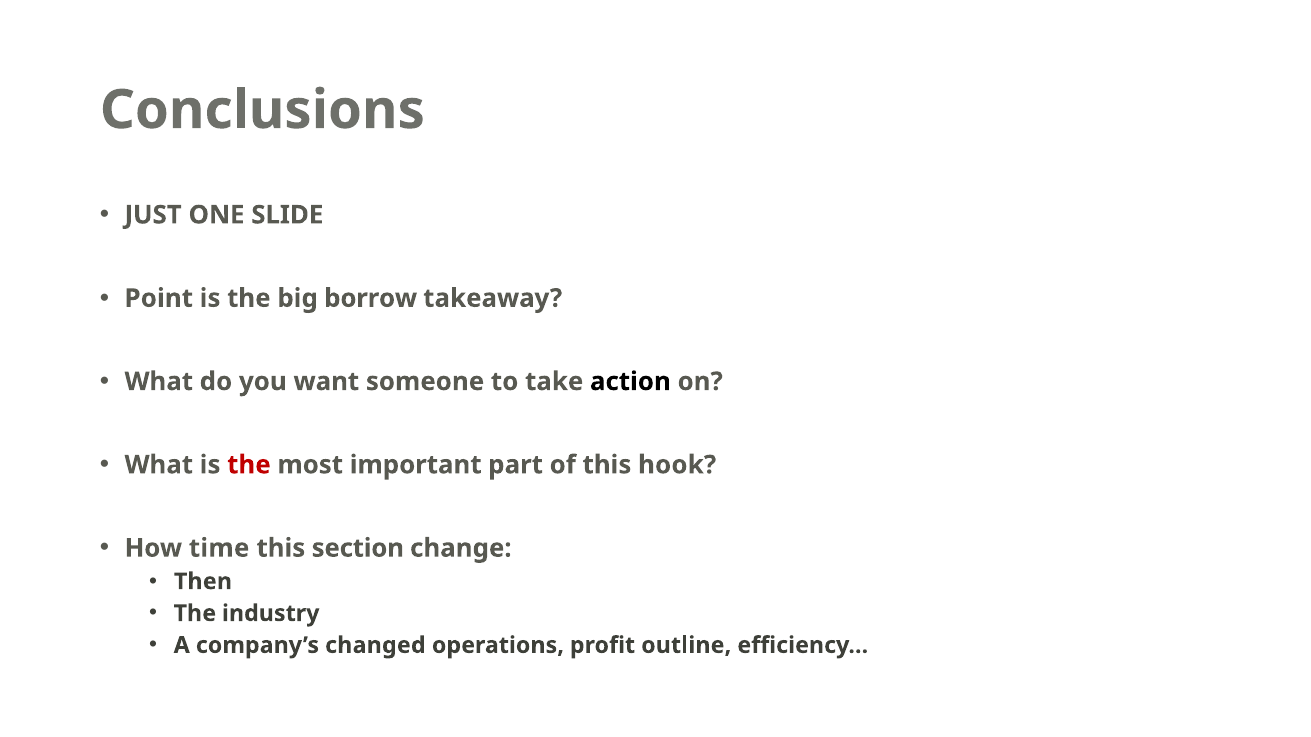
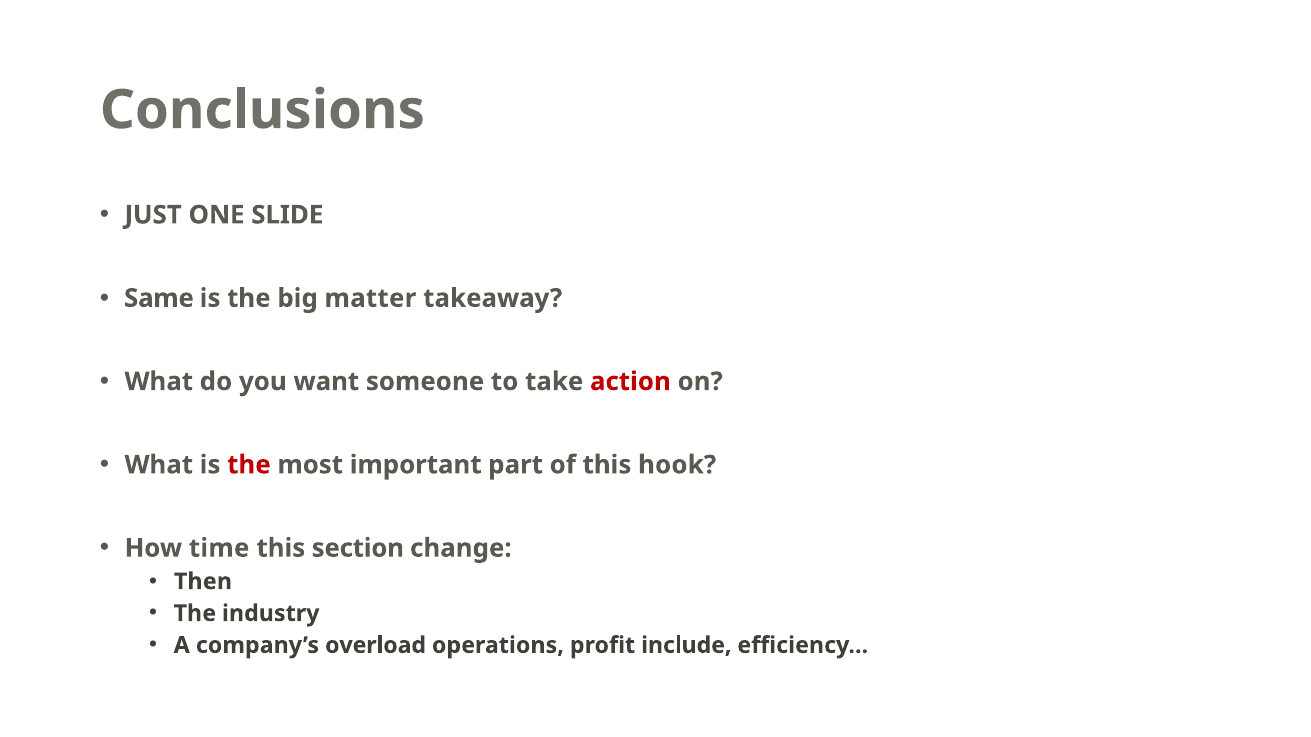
Point: Point -> Same
borrow: borrow -> matter
action colour: black -> red
changed: changed -> overload
outline: outline -> include
